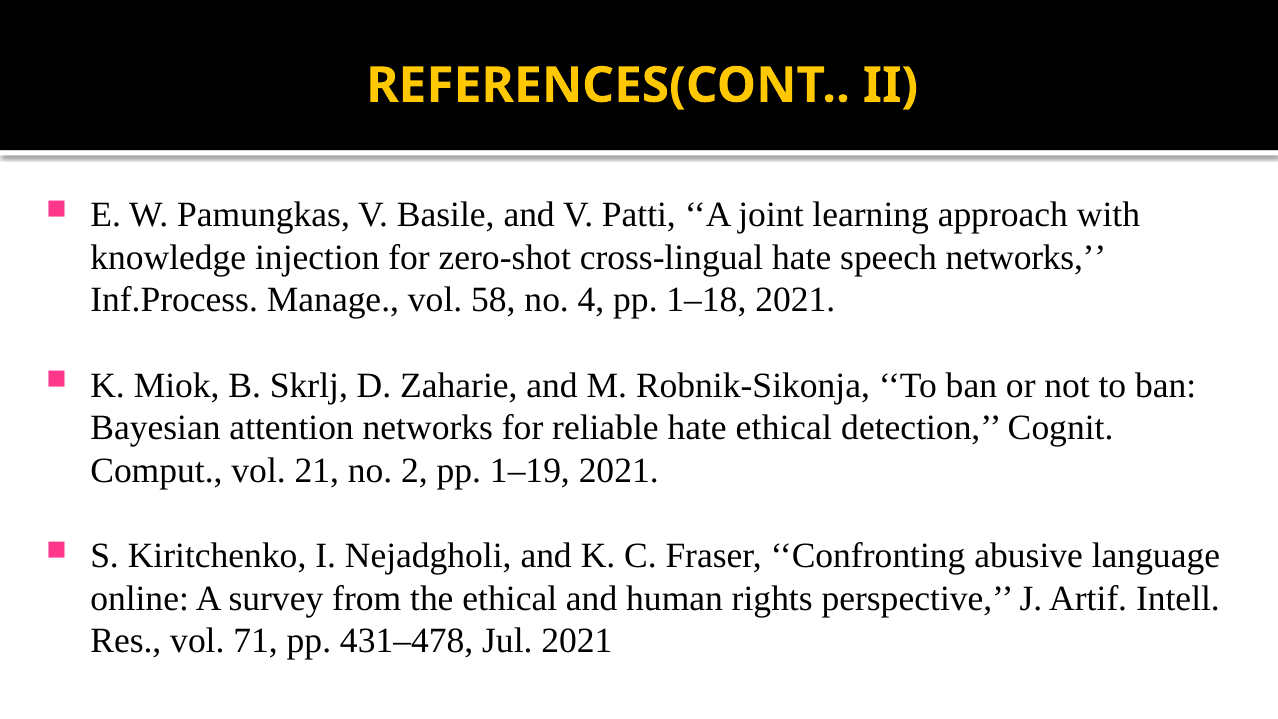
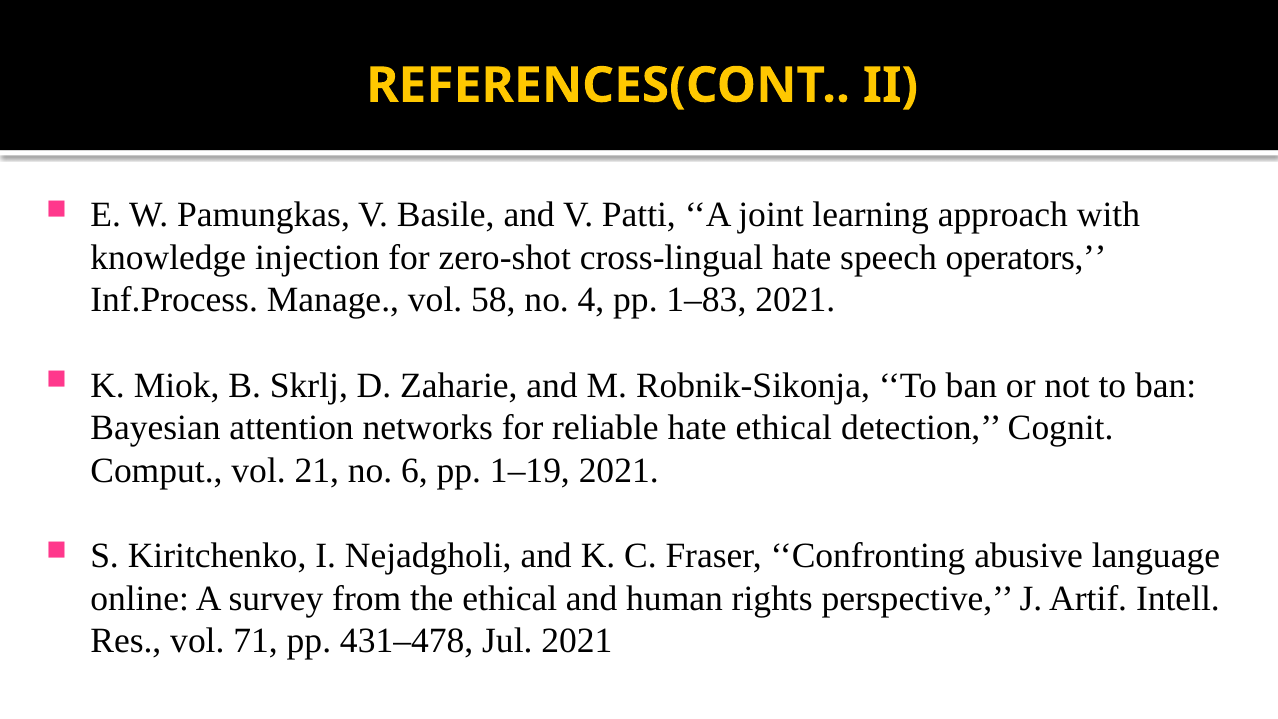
speech networks: networks -> operators
1–18: 1–18 -> 1–83
2: 2 -> 6
